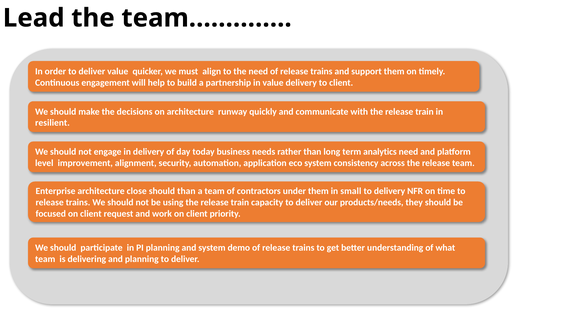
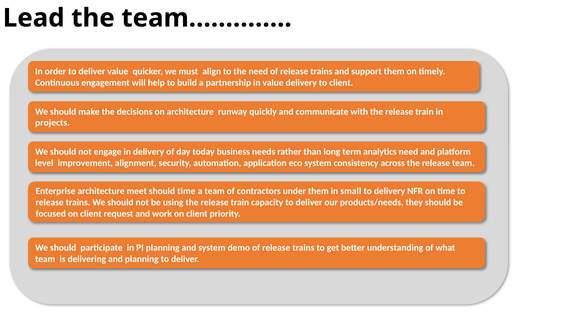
resilient: resilient -> projects
close: close -> meet
should than: than -> time
